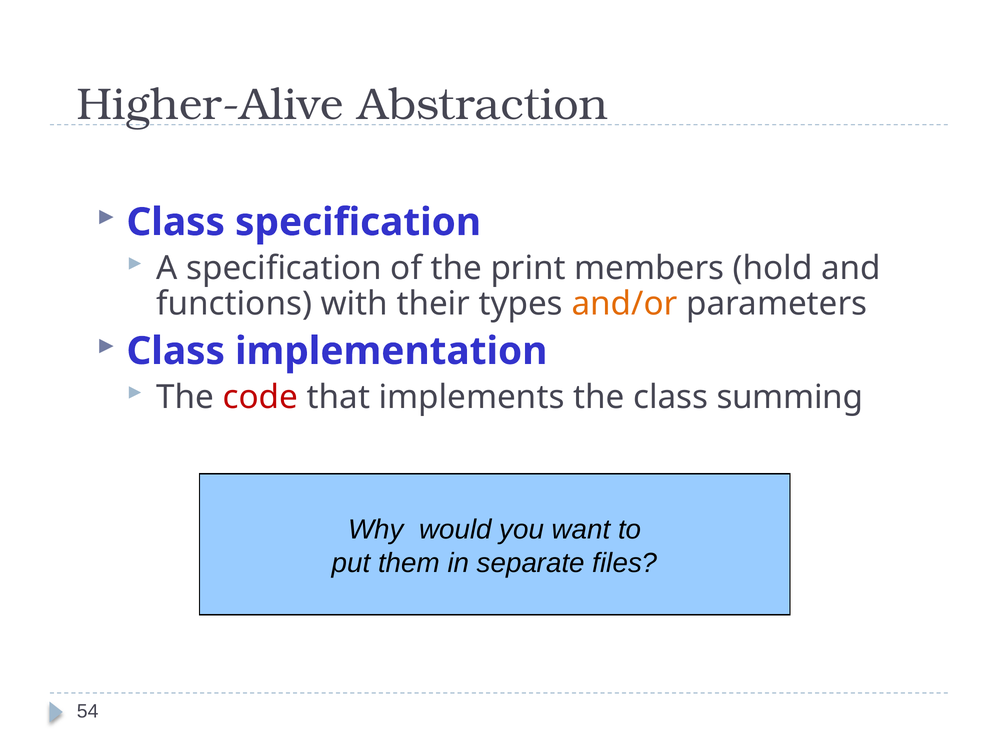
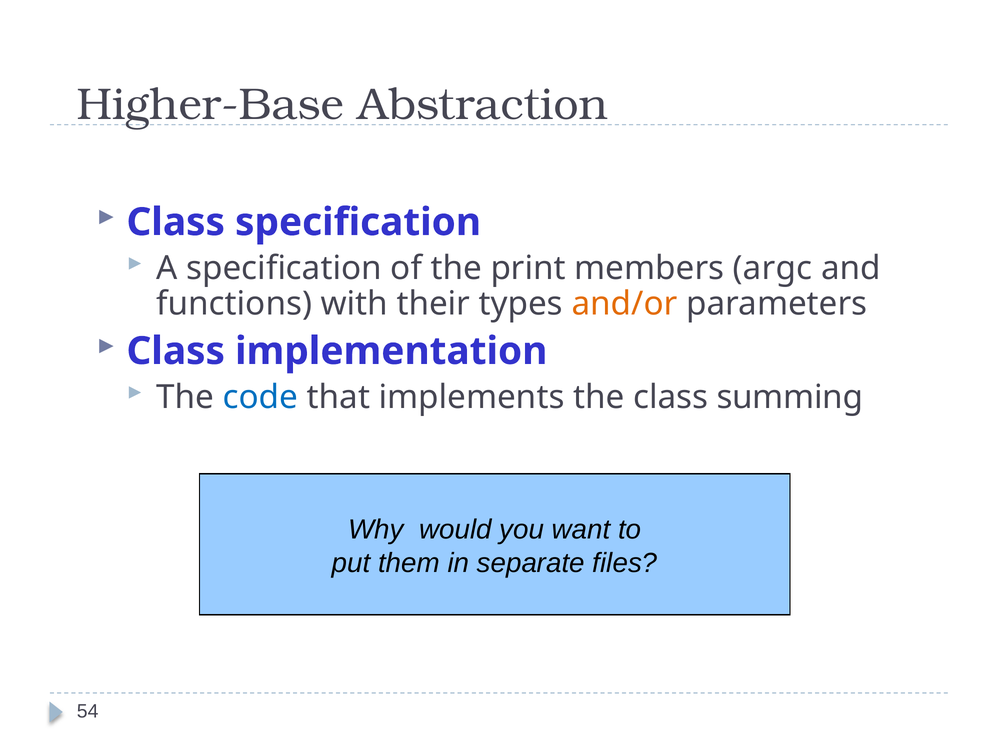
Higher-Alive: Higher-Alive -> Higher-Base
hold: hold -> argc
code colour: red -> blue
